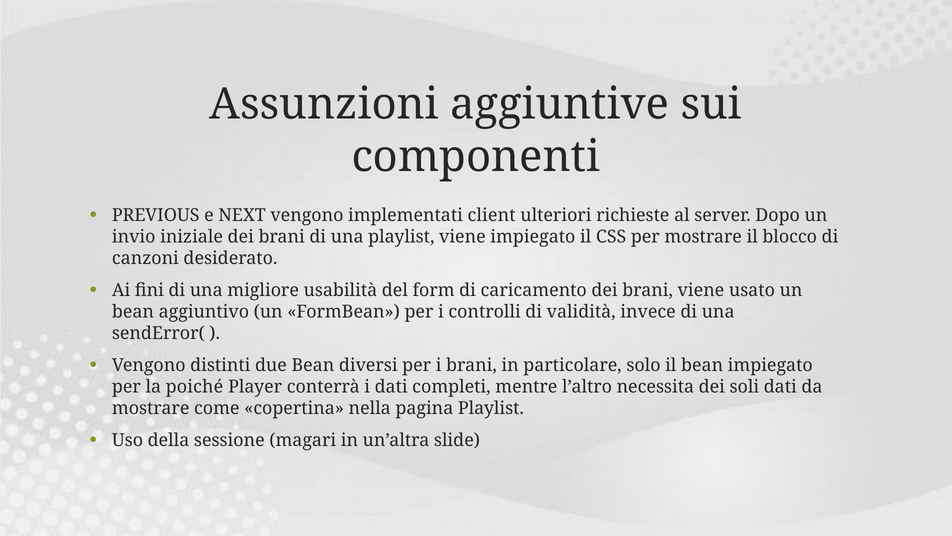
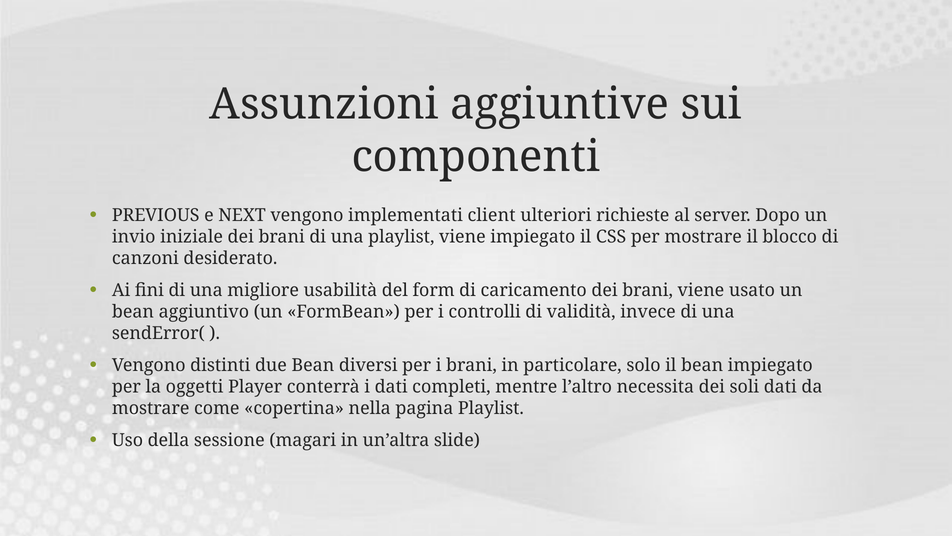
poiché: poiché -> oggetti
